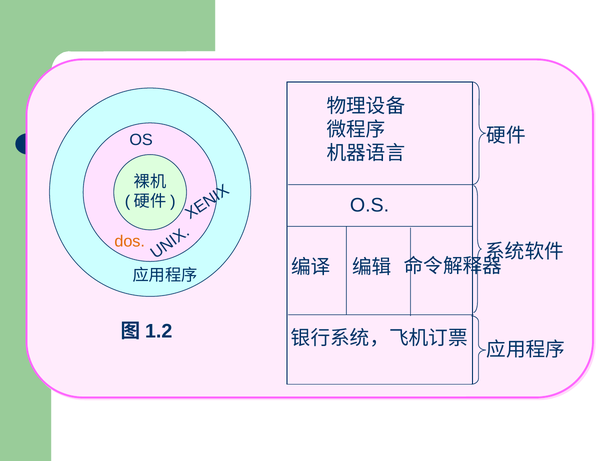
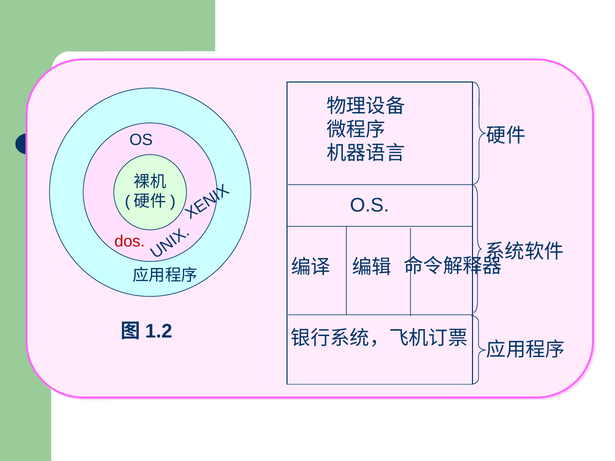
dos colour: orange -> red
